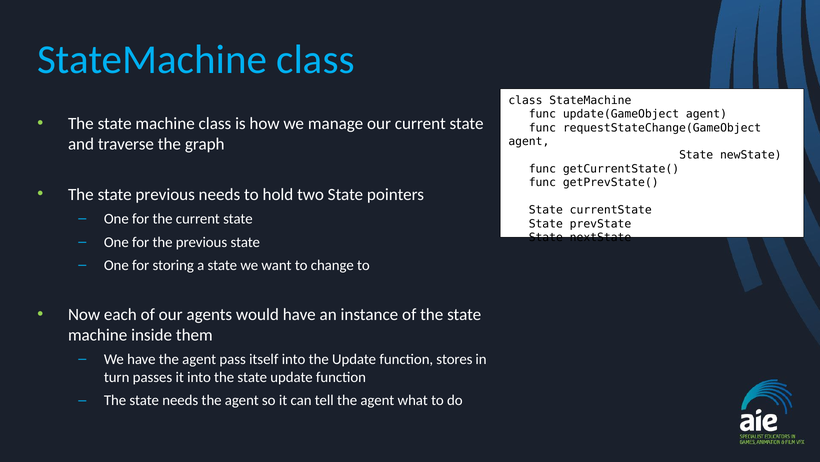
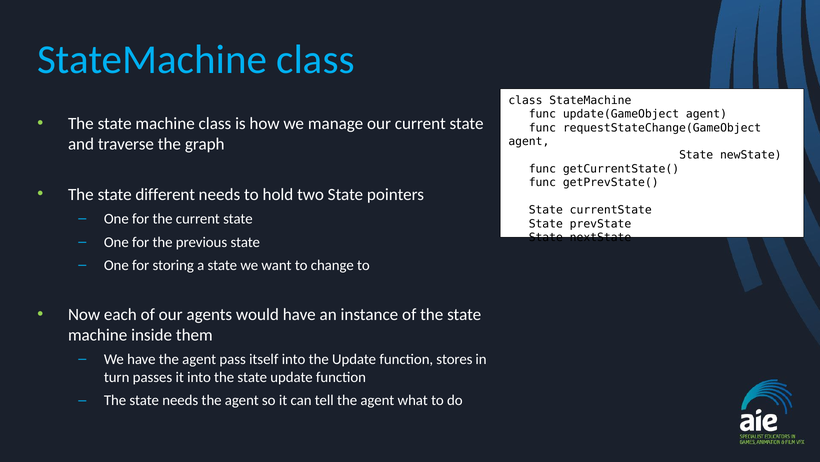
state previous: previous -> different
